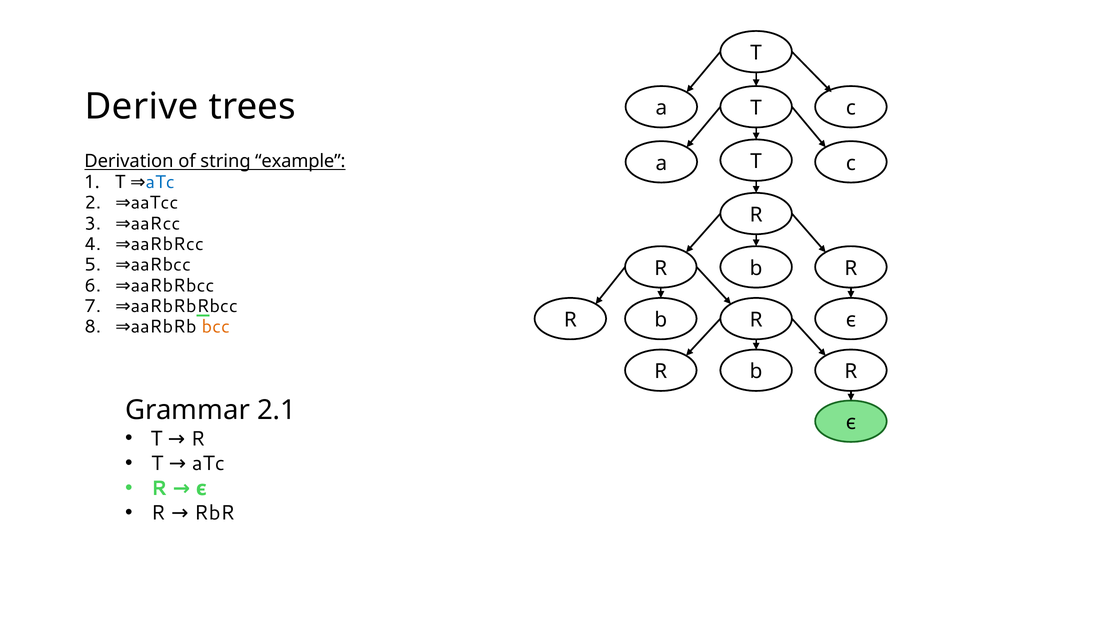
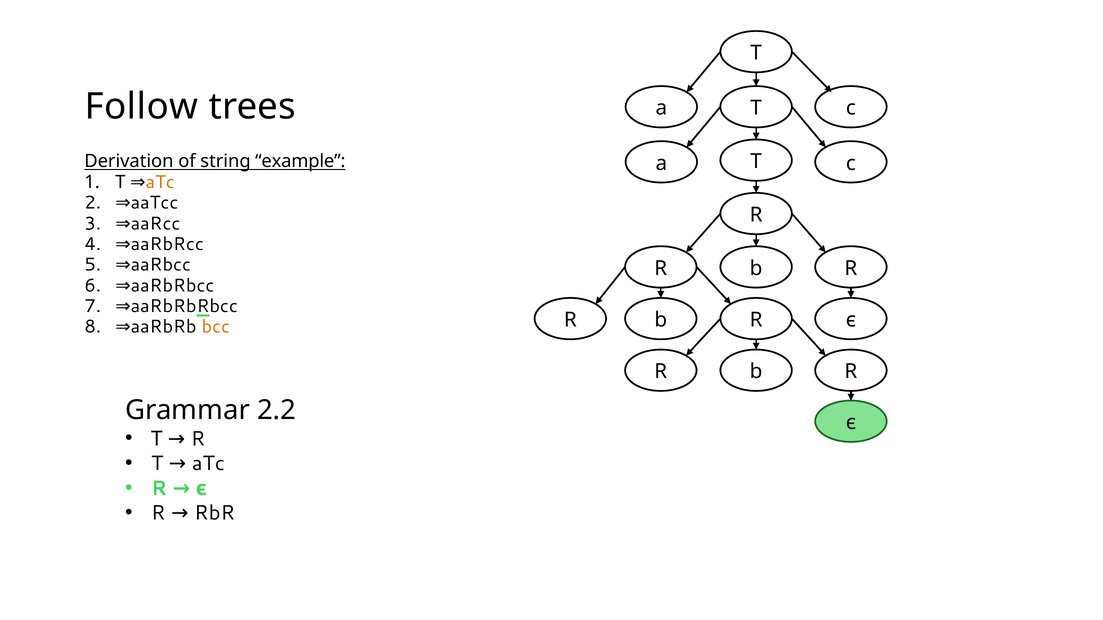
Derive: Derive -> Follow
aTc at (160, 182) colour: blue -> orange
2.1: 2.1 -> 2.2
